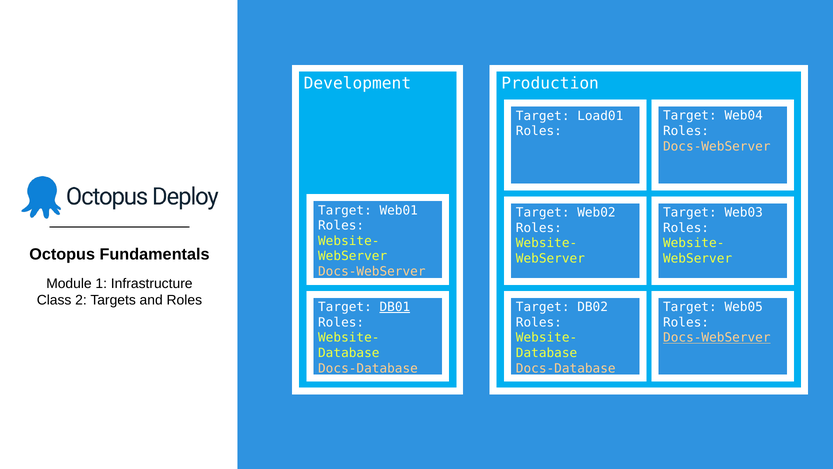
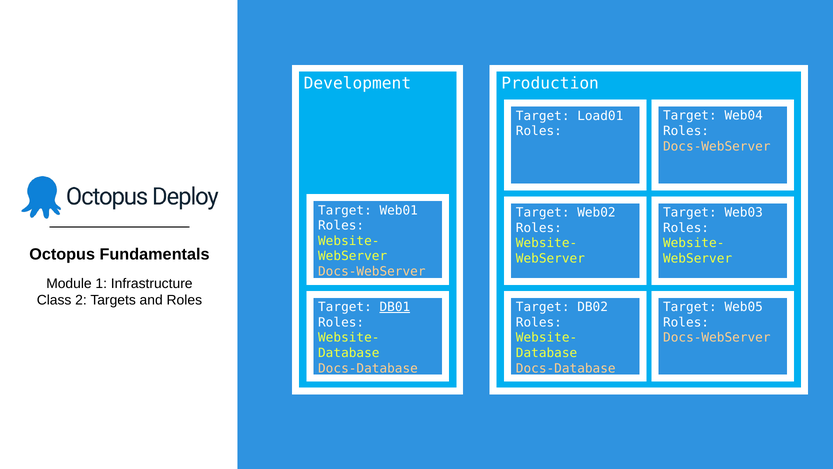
Docs-WebServer at (717, 337) underline: present -> none
